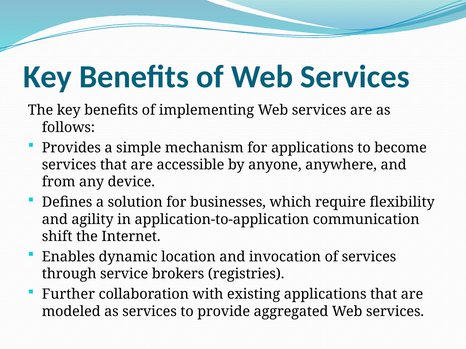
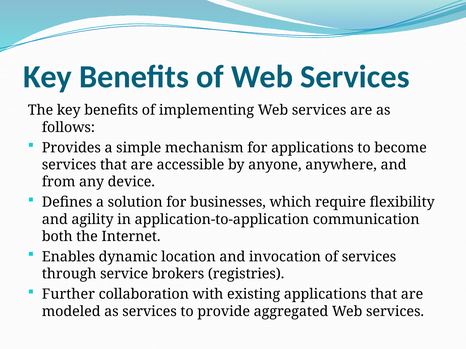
shift: shift -> both
